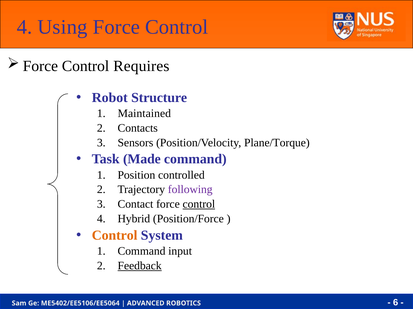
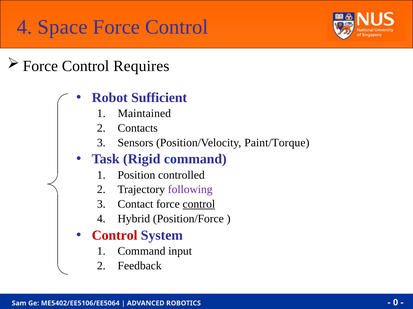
Using: Using -> Space
Structure: Structure -> Sufficient
Plane/Torque: Plane/Torque -> Paint/Torque
Made: Made -> Rigid
Control at (115, 236) colour: orange -> red
Feedback underline: present -> none
6: 6 -> 0
